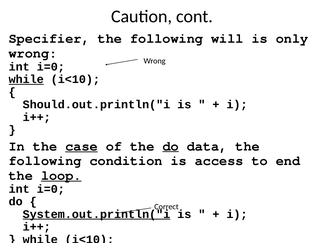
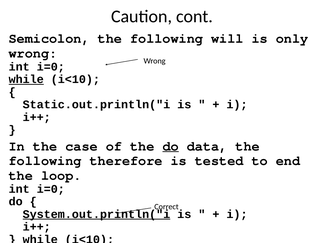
Specifier: Specifier -> Semicolon
Should.out.println("i: Should.out.println("i -> Static.out.println("i
case underline: present -> none
condition: condition -> therefore
access: access -> tested
loop underline: present -> none
